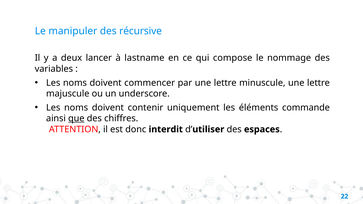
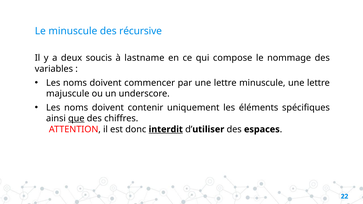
Le manipuler: manipuler -> minuscule
lancer: lancer -> soucis
commande: commande -> spécifiques
interdit underline: none -> present
